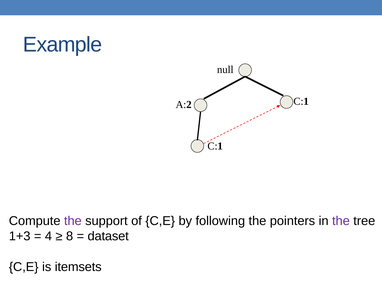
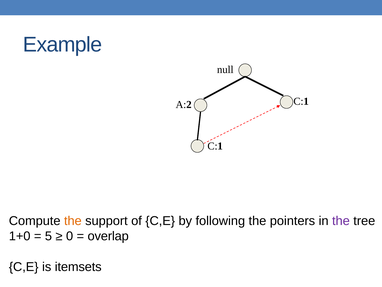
the at (73, 220) colour: purple -> orange
1+3: 1+3 -> 1+0
4: 4 -> 5
8: 8 -> 0
dataset: dataset -> overlap
